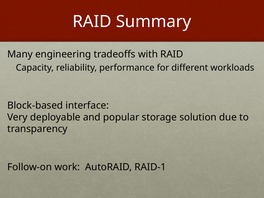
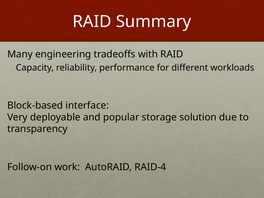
RAID-1: RAID-1 -> RAID-4
